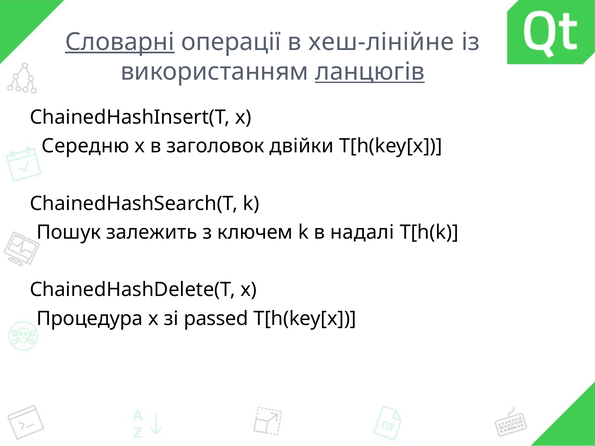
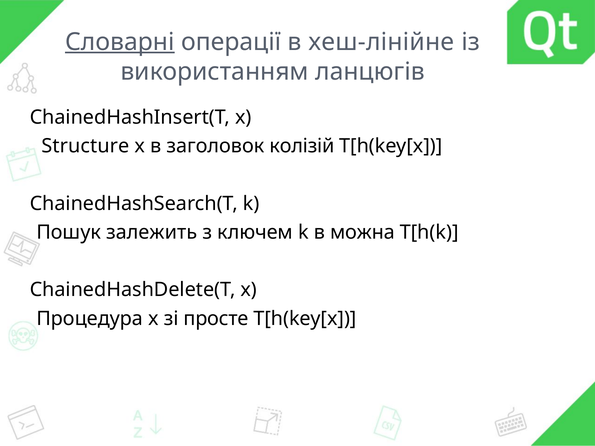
ланцюгів underline: present -> none
Середню: Середню -> Structure
двійки: двійки -> колізій
надалі: надалі -> можна
passed: passed -> просте
